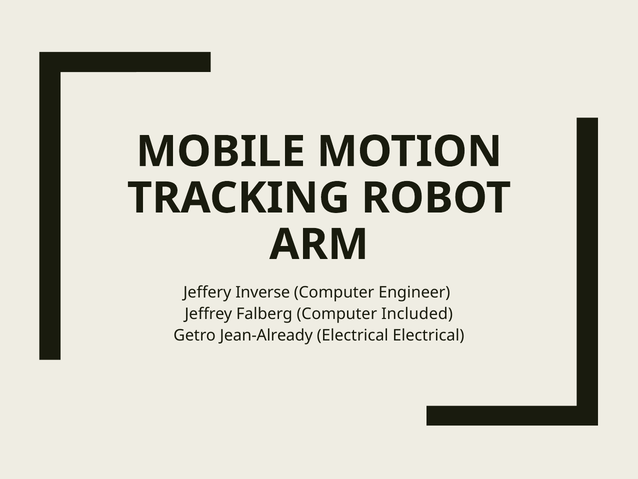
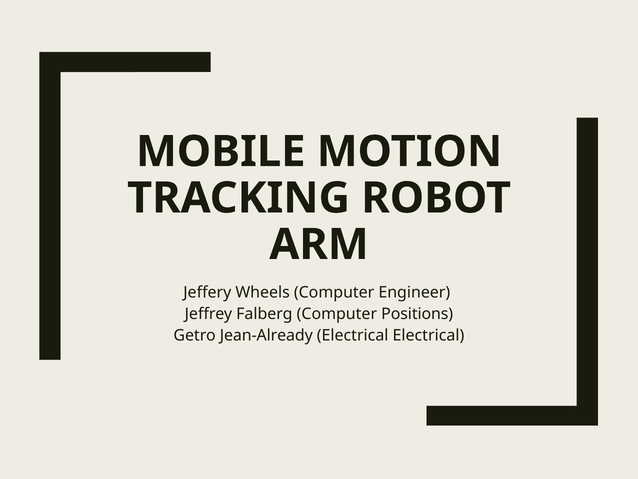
Inverse: Inverse -> Wheels
Included: Included -> Positions
